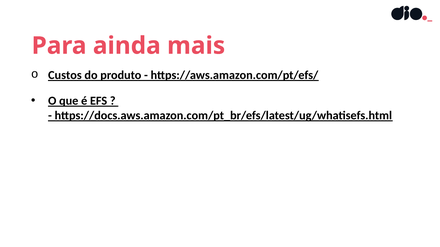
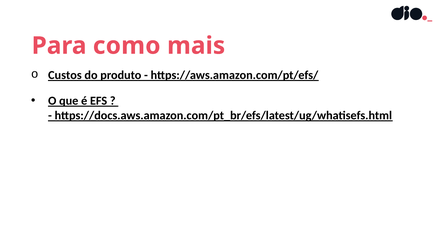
ainda: ainda -> como
